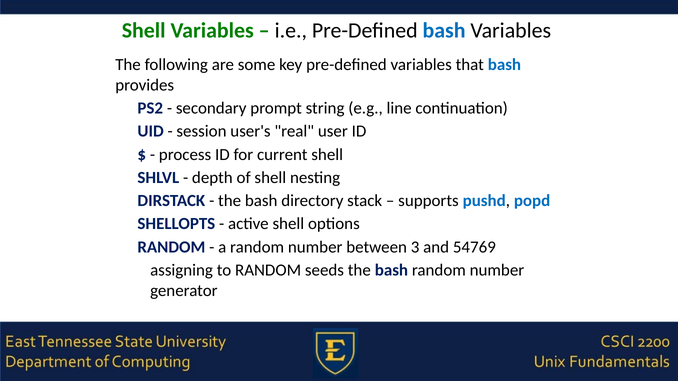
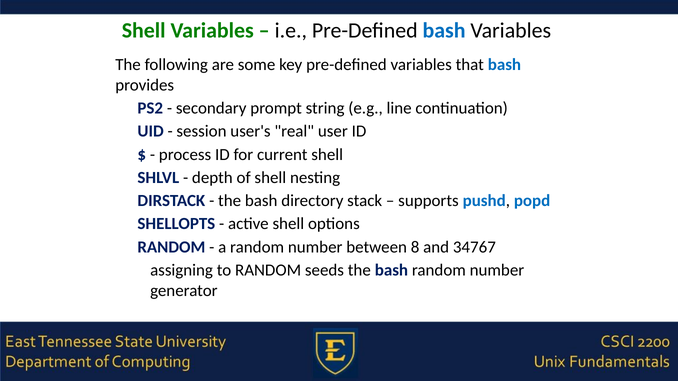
3: 3 -> 8
54769: 54769 -> 34767
